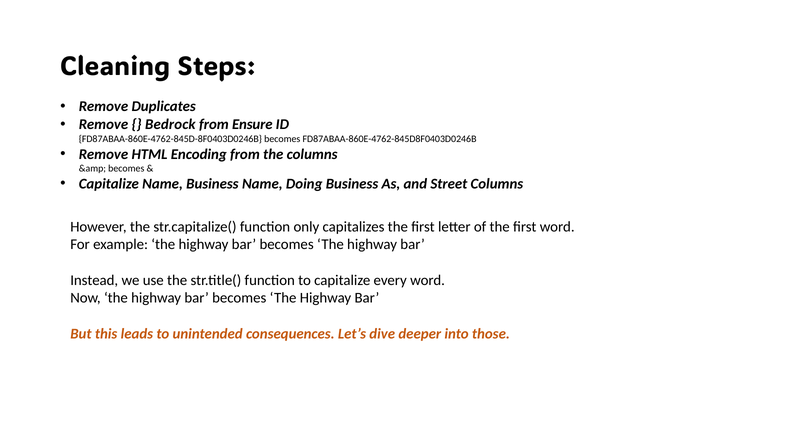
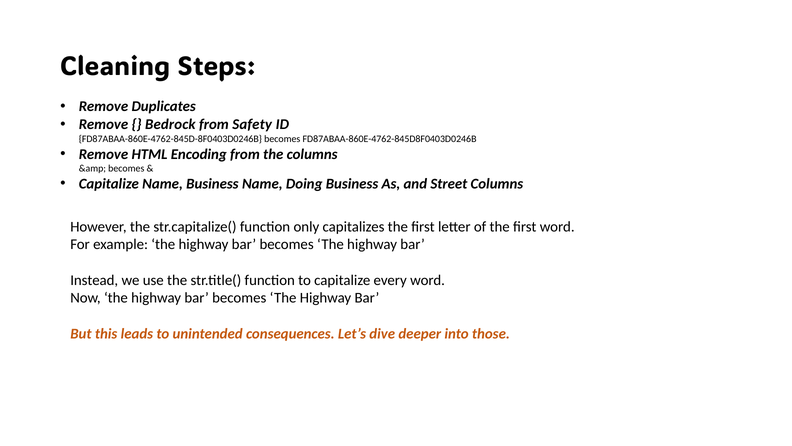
Ensure: Ensure -> Safety
